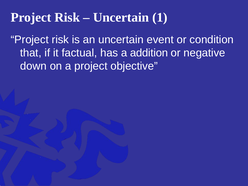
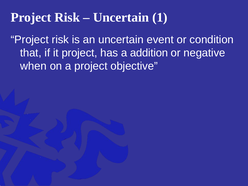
it factual: factual -> project
down: down -> when
